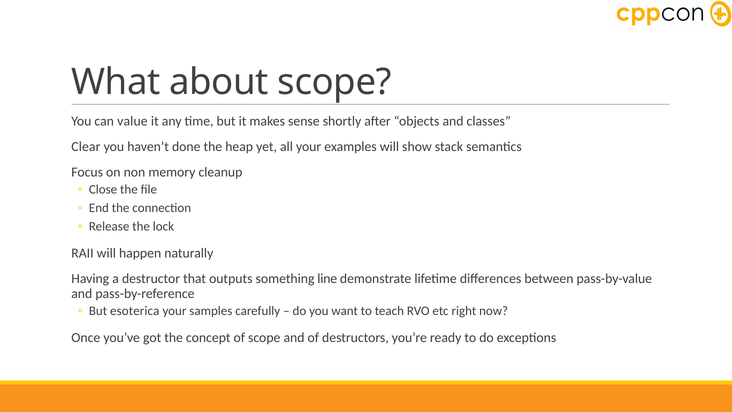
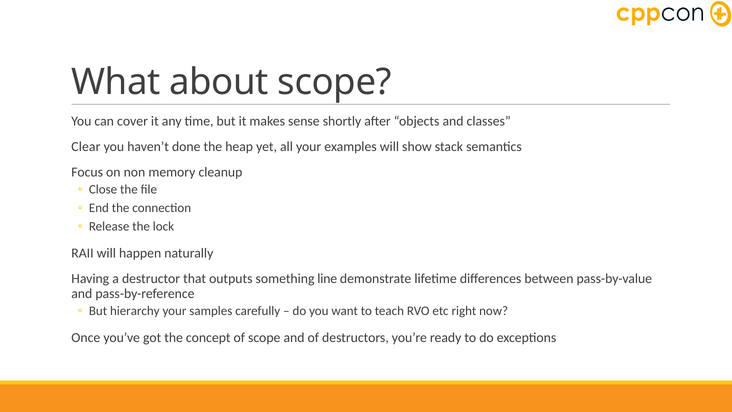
value: value -> cover
esoterica: esoterica -> hierarchy
